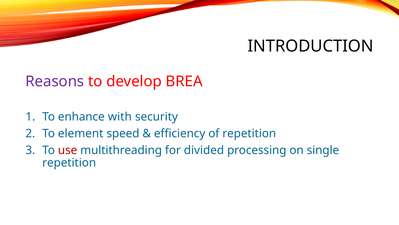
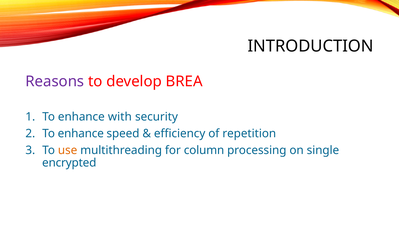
element at (81, 133): element -> enhance
use colour: red -> orange
divided: divided -> column
repetition at (69, 162): repetition -> encrypted
